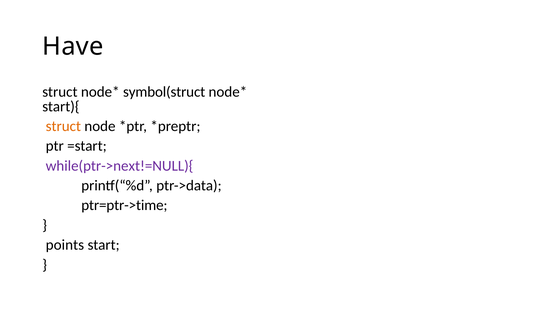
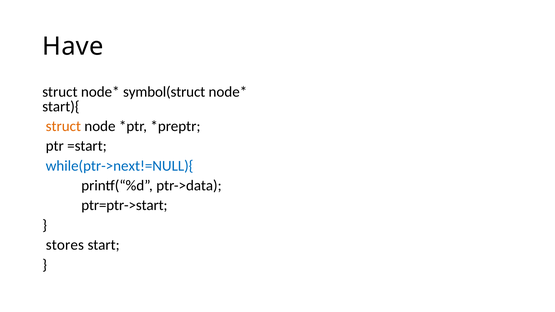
while(ptr->next!=NULL){ colour: purple -> blue
ptr=ptr->time: ptr=ptr->time -> ptr=ptr->start
points: points -> stores
